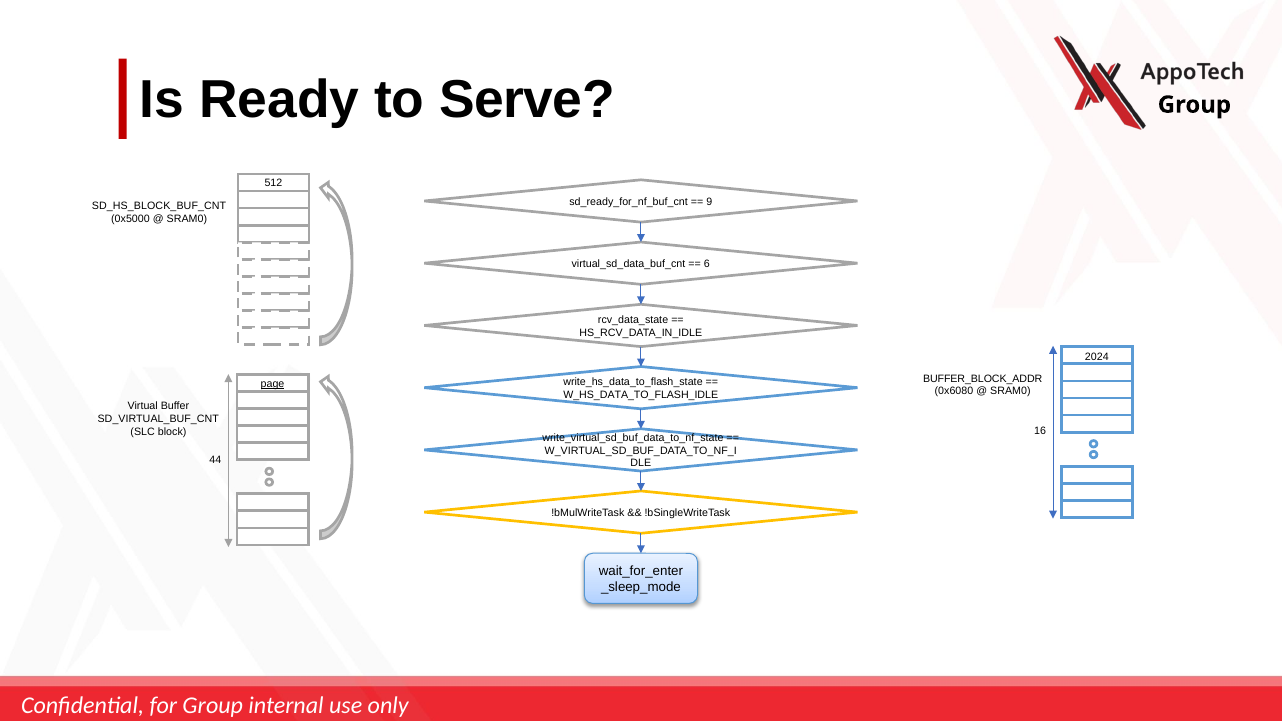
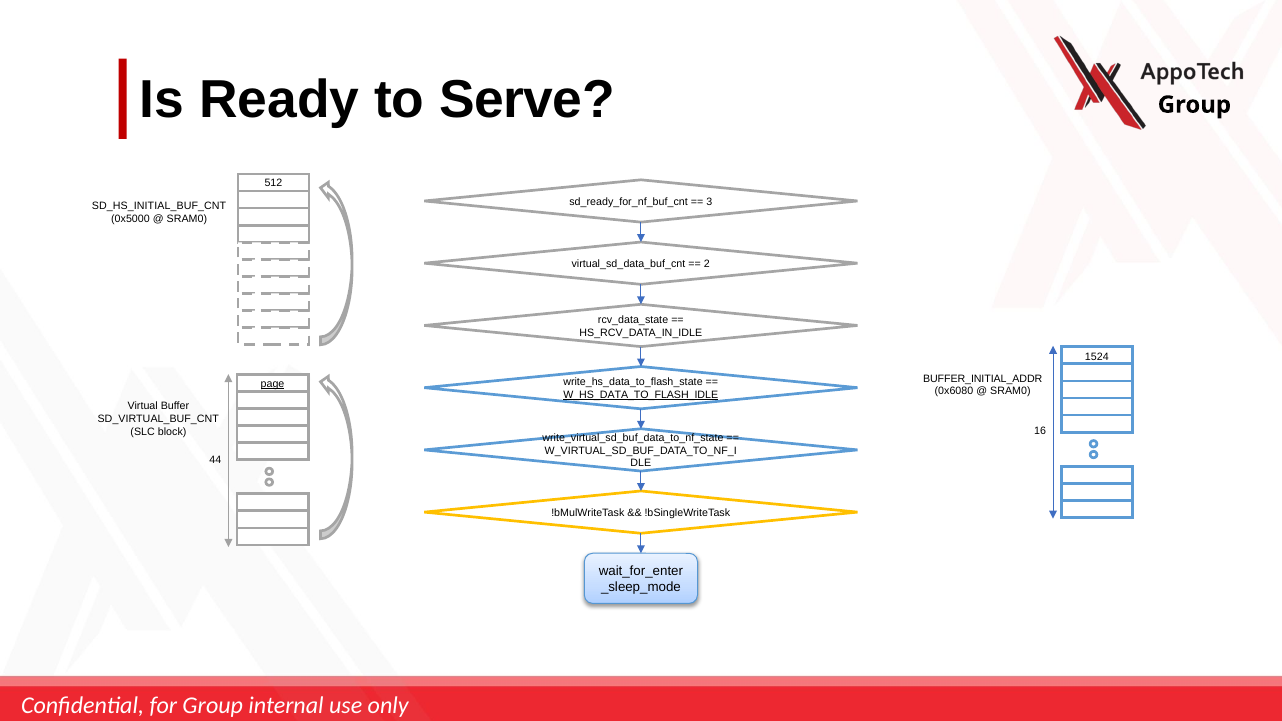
9: 9 -> 3
SD_HS_BLOCK_BUF_CNT: SD_HS_BLOCK_BUF_CNT -> SD_HS_INITIAL_BUF_CNT
6: 6 -> 2
2024: 2024 -> 1524
BUFFER_BLOCK_ADDR: BUFFER_BLOCK_ADDR -> BUFFER_INITIAL_ADDR
W_HS_DATA_TO_FLASH_IDLE underline: none -> present
